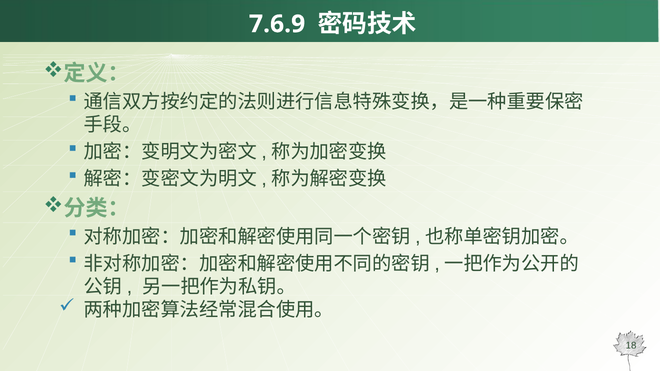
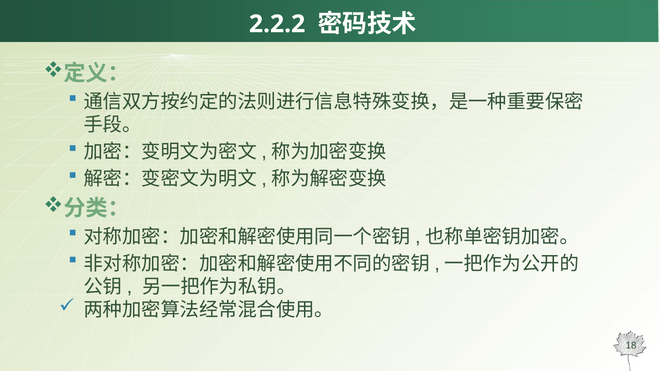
7.6.9: 7.6.9 -> 2.2.2
